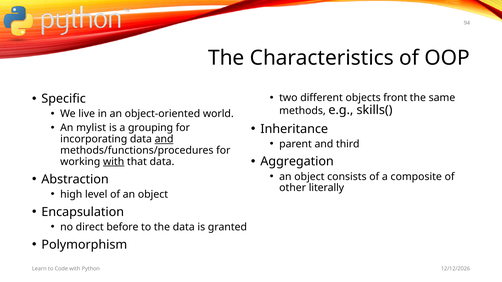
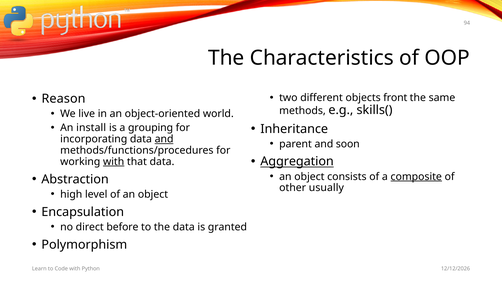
Specific: Specific -> Reason
mylist: mylist -> install
third: third -> soon
Aggregation underline: none -> present
composite underline: none -> present
literally: literally -> usually
